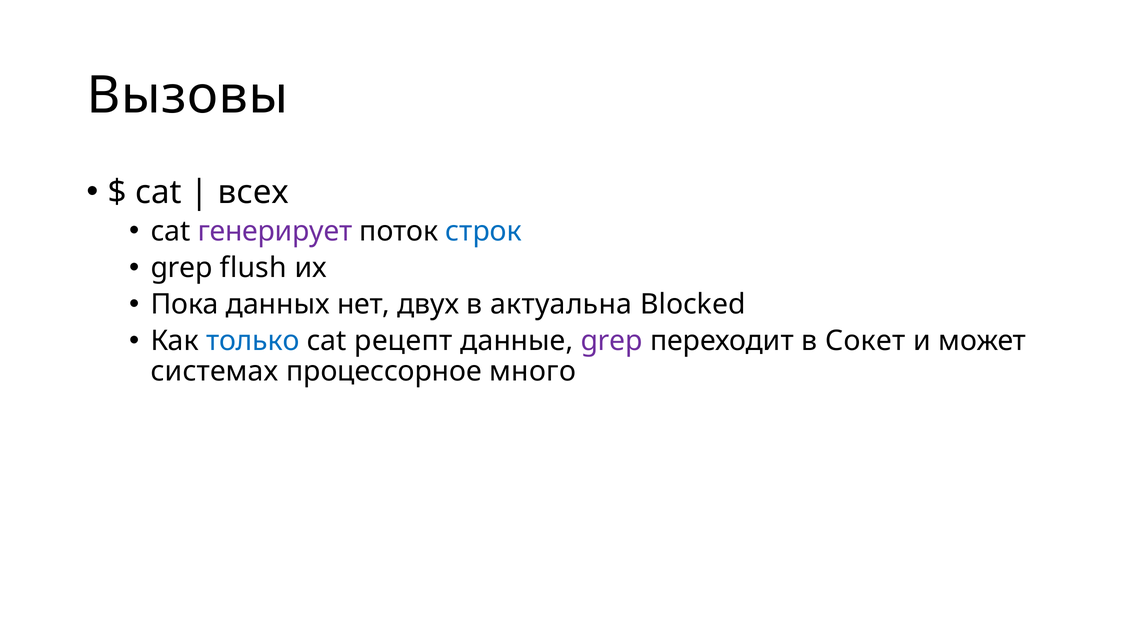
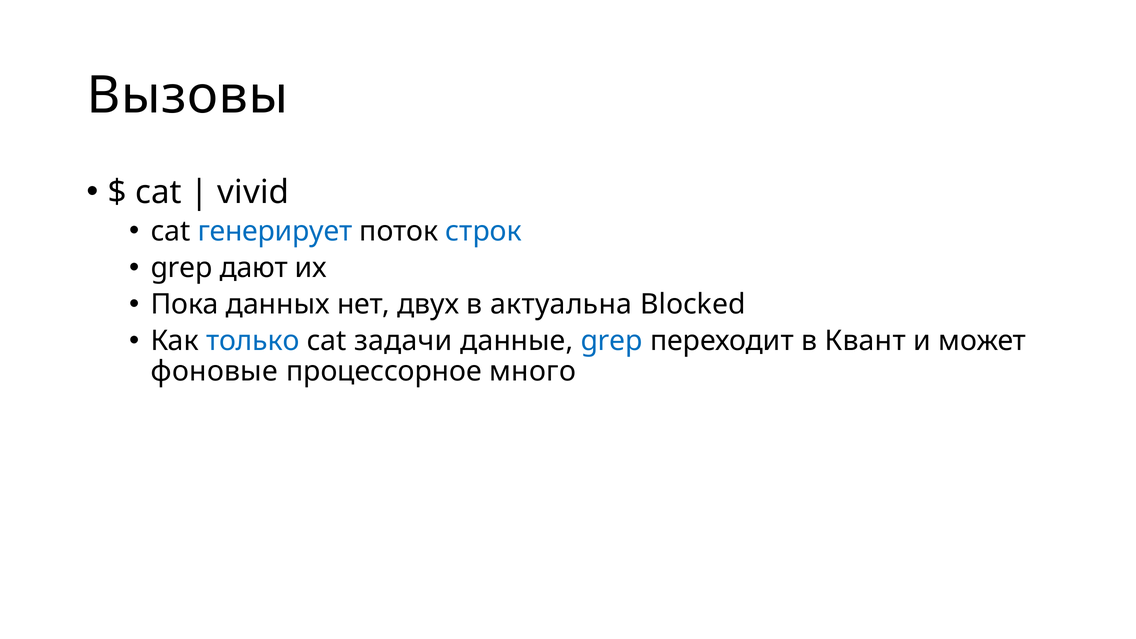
всех: всех -> vivid
генерирует colour: purple -> blue
flush: flush -> дают
рецепт: рецепт -> задачи
grep at (612, 341) colour: purple -> blue
Сокет: Сокет -> Квант
системах: системах -> фоновые
